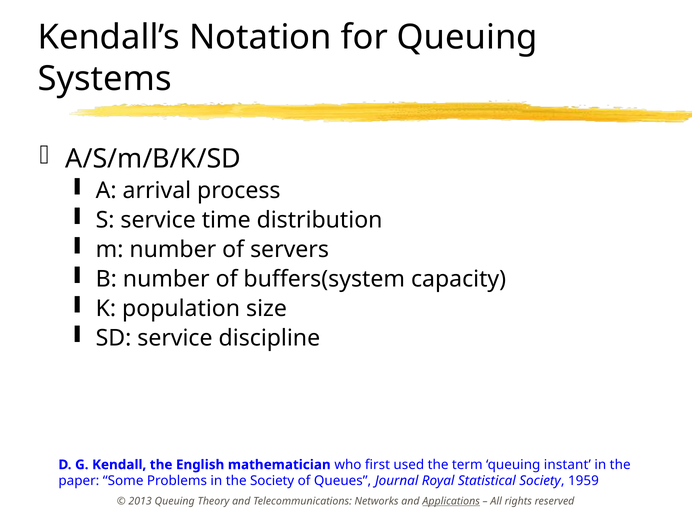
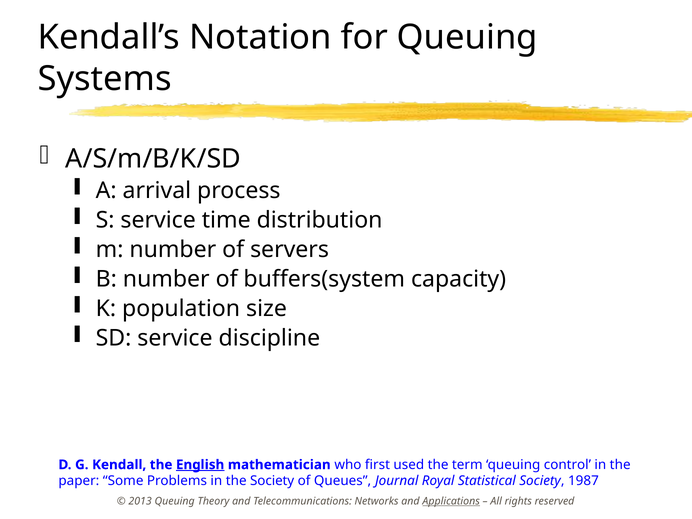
English underline: none -> present
instant: instant -> control
1959: 1959 -> 1987
